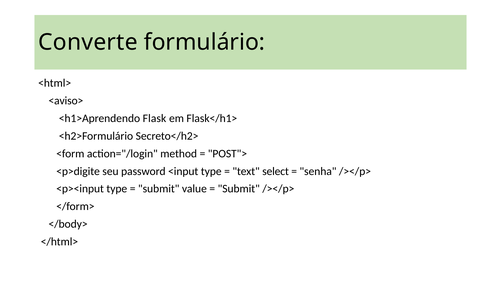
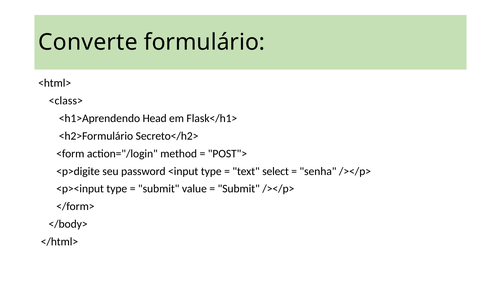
<aviso>: <aviso> -> <class>
Flask: Flask -> Head
